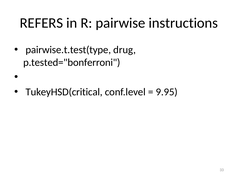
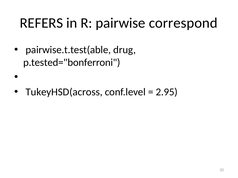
instructions: instructions -> correspond
pairwise.t.test(type: pairwise.t.test(type -> pairwise.t.test(able
TukeyHSD(critical: TukeyHSD(critical -> TukeyHSD(across
9.95: 9.95 -> 2.95
